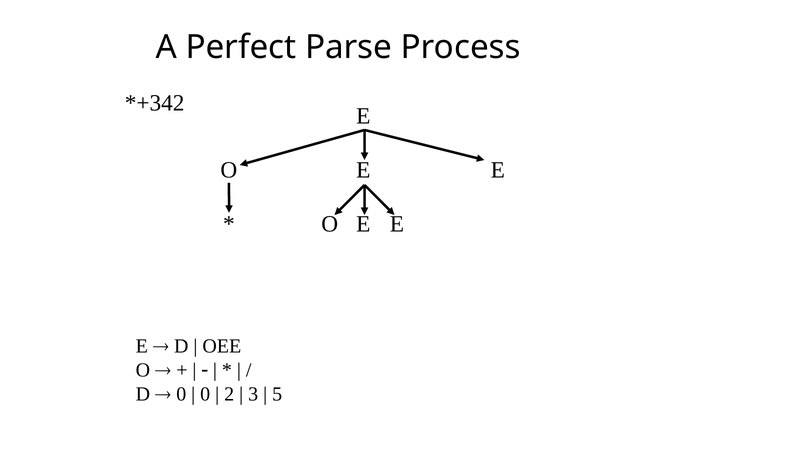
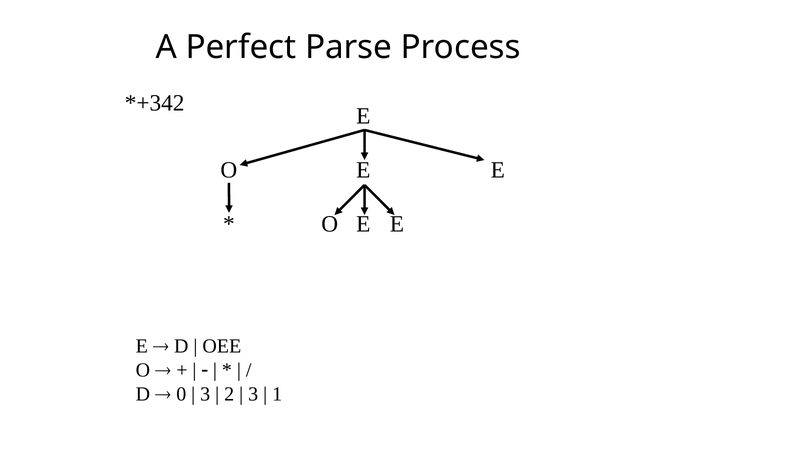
0 at (205, 394): 0 -> 3
5: 5 -> 1
